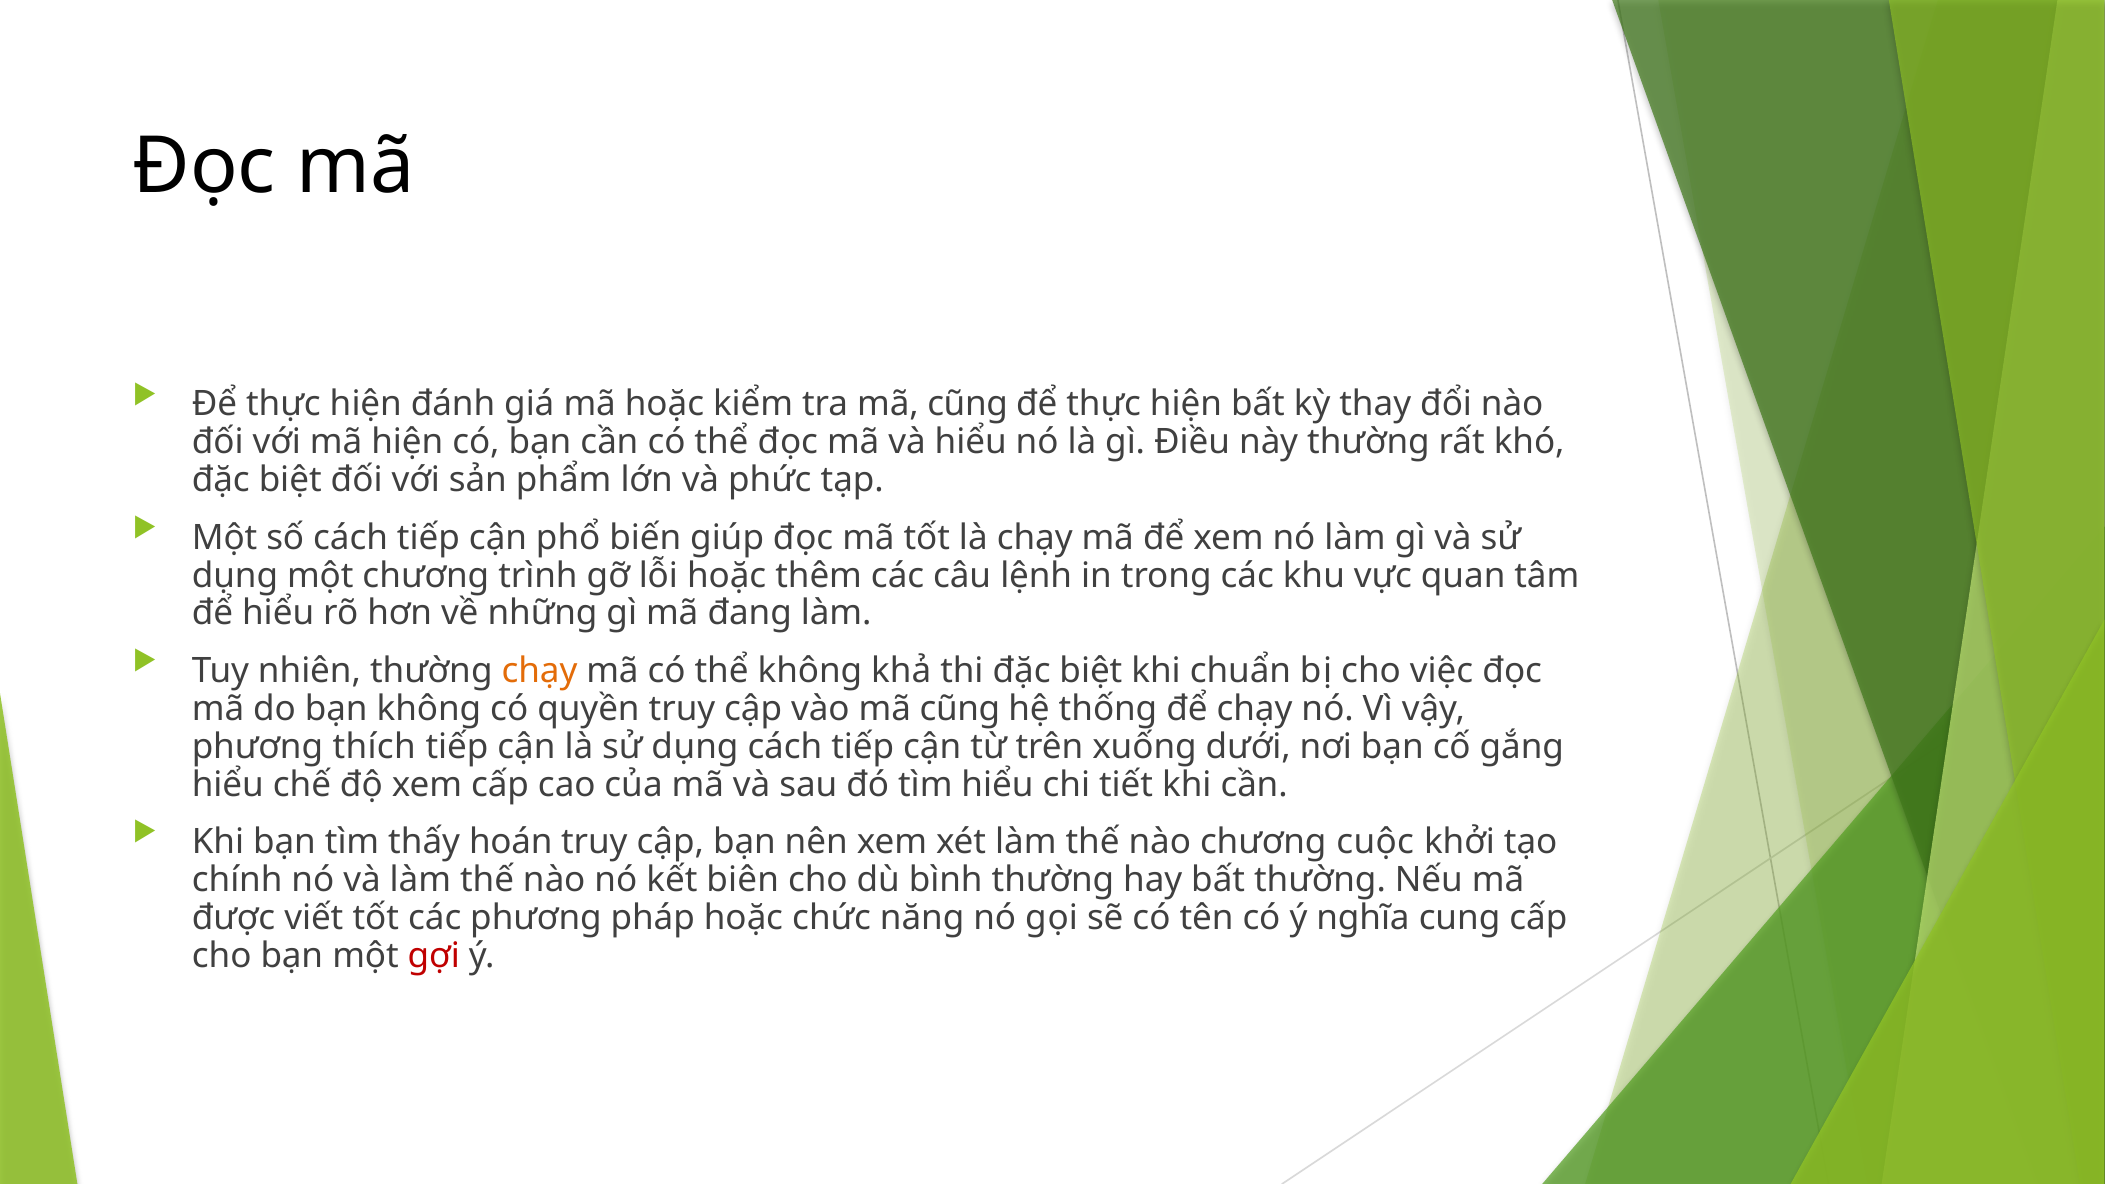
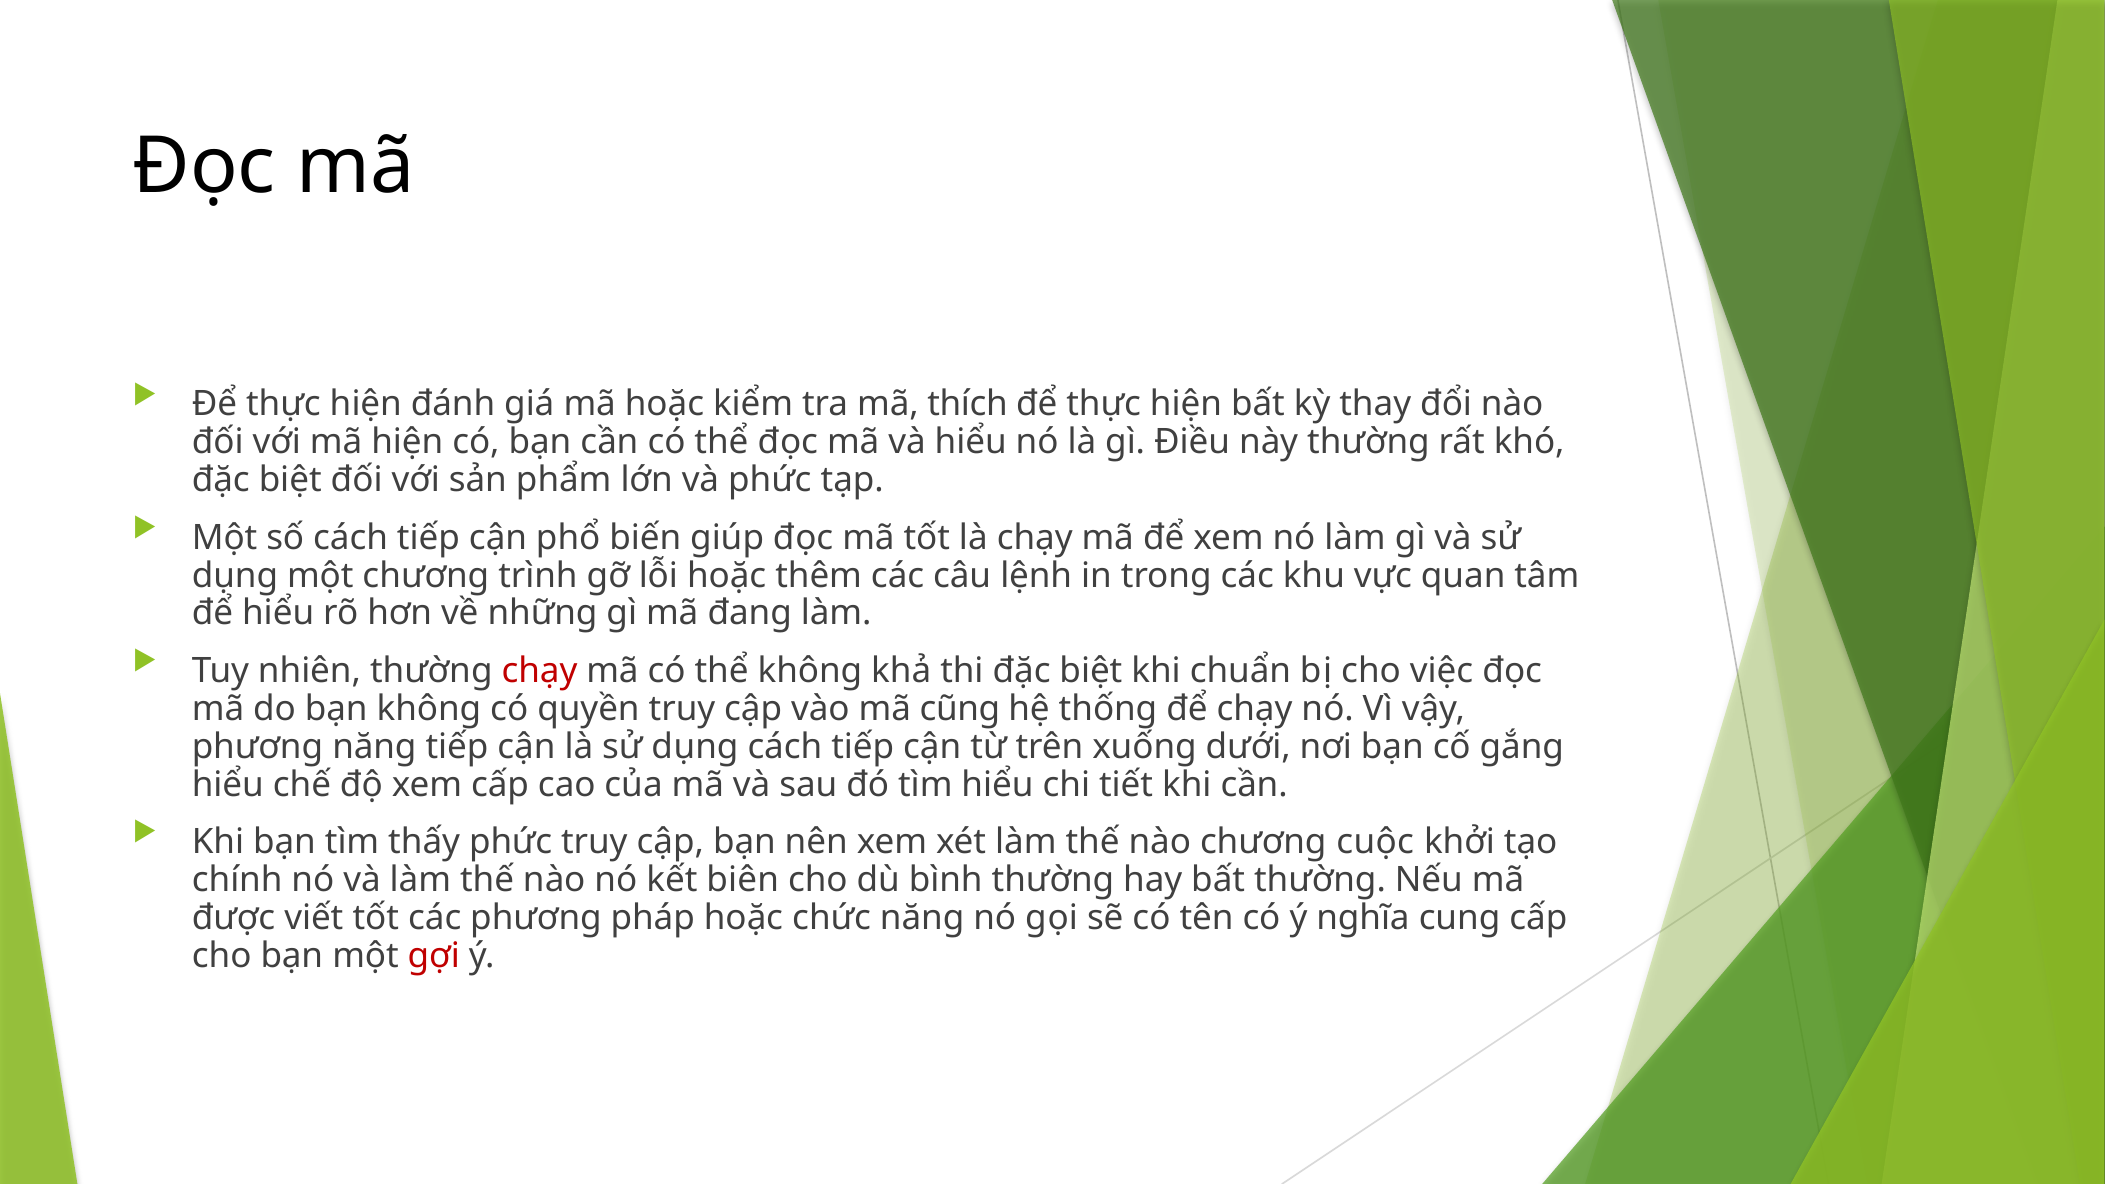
tra mã cũng: cũng -> thích
chạy at (539, 671) colour: orange -> red
phương thích: thích -> năng
thấy hoán: hoán -> phức
